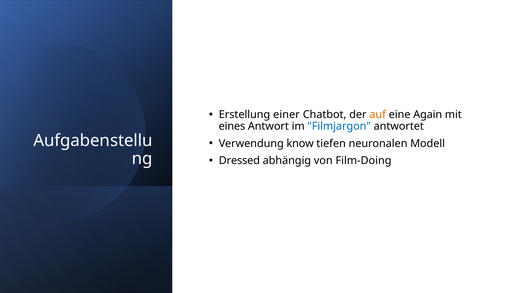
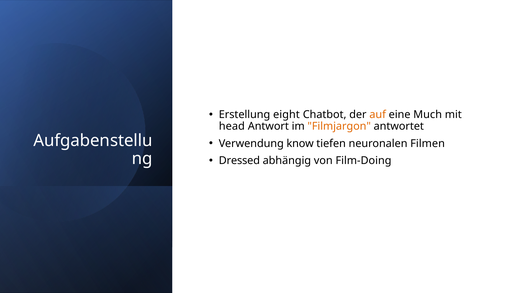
einer: einer -> eight
Again: Again -> Much
eines: eines -> head
Filmjargon colour: blue -> orange
Modell: Modell -> Filmen
